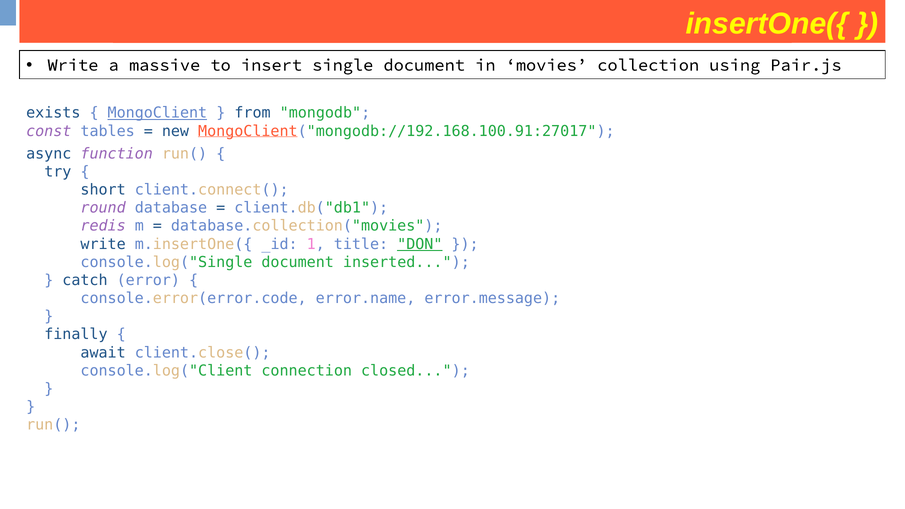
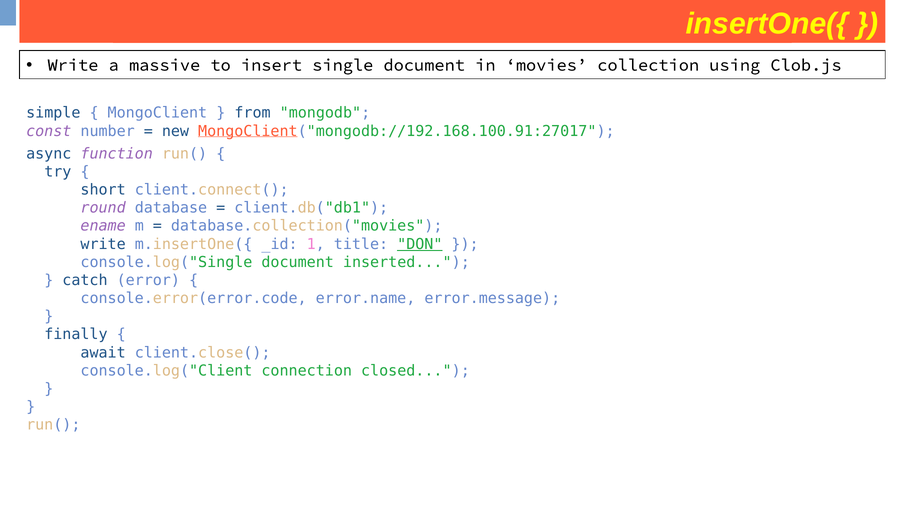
Pair.js: Pair.js -> Clob.js
exists: exists -> simple
MongoClient underline: present -> none
tables: tables -> number
redis: redis -> ename
